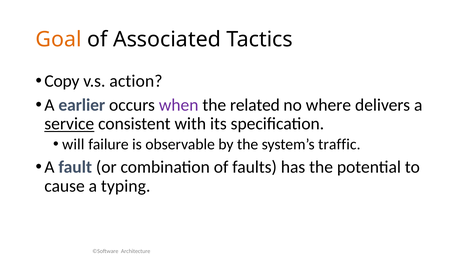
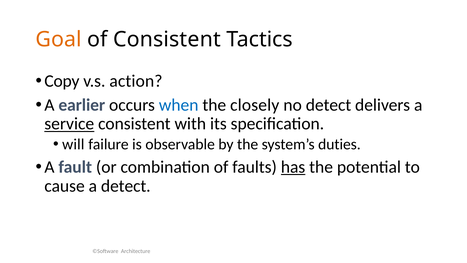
of Associated: Associated -> Consistent
when colour: purple -> blue
related: related -> closely
no where: where -> detect
traffic: traffic -> duties
has underline: none -> present
a typing: typing -> detect
